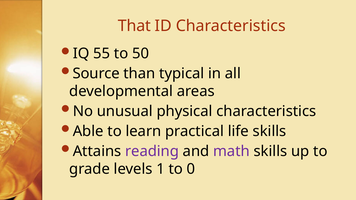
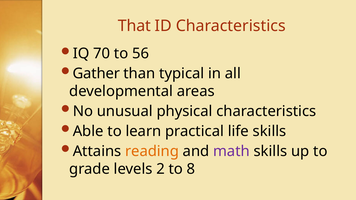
55: 55 -> 70
50: 50 -> 56
Source: Source -> Gather
reading colour: purple -> orange
1: 1 -> 2
0: 0 -> 8
